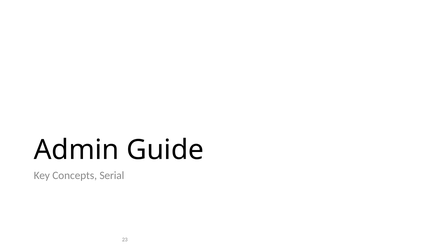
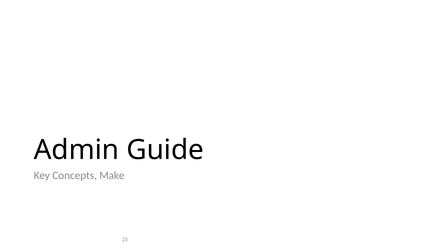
Serial: Serial -> Make
